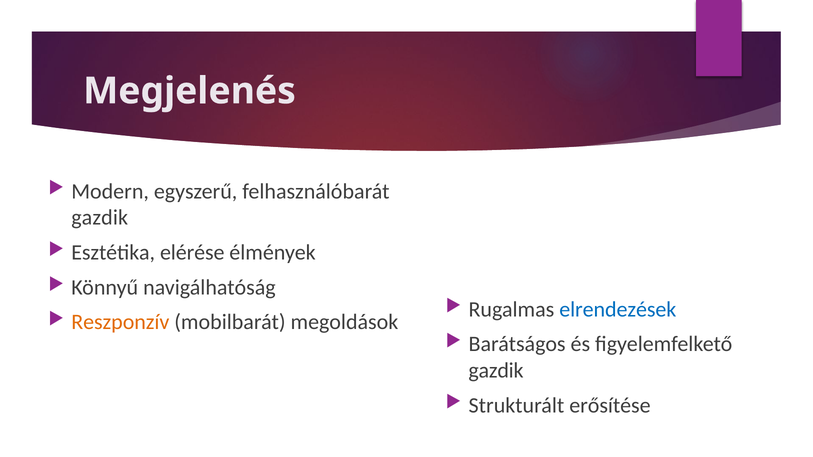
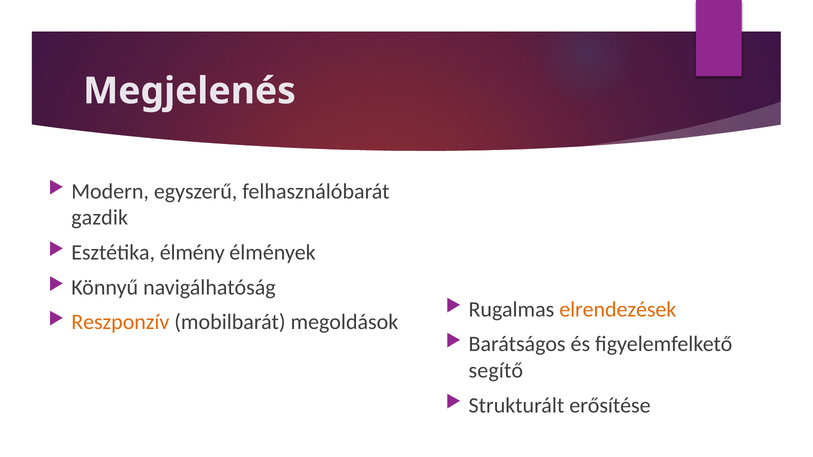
elérése: elérése -> élmény
elrendezések colour: blue -> orange
gazdik at (496, 371): gazdik -> segítő
